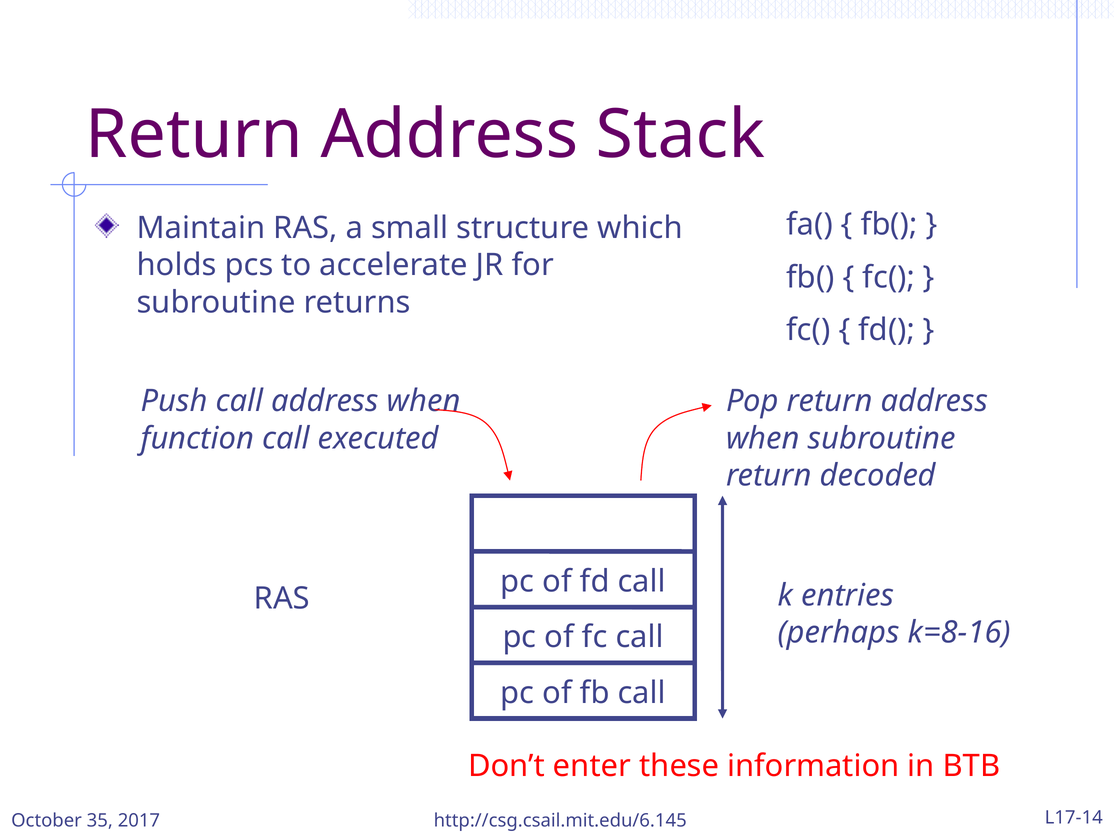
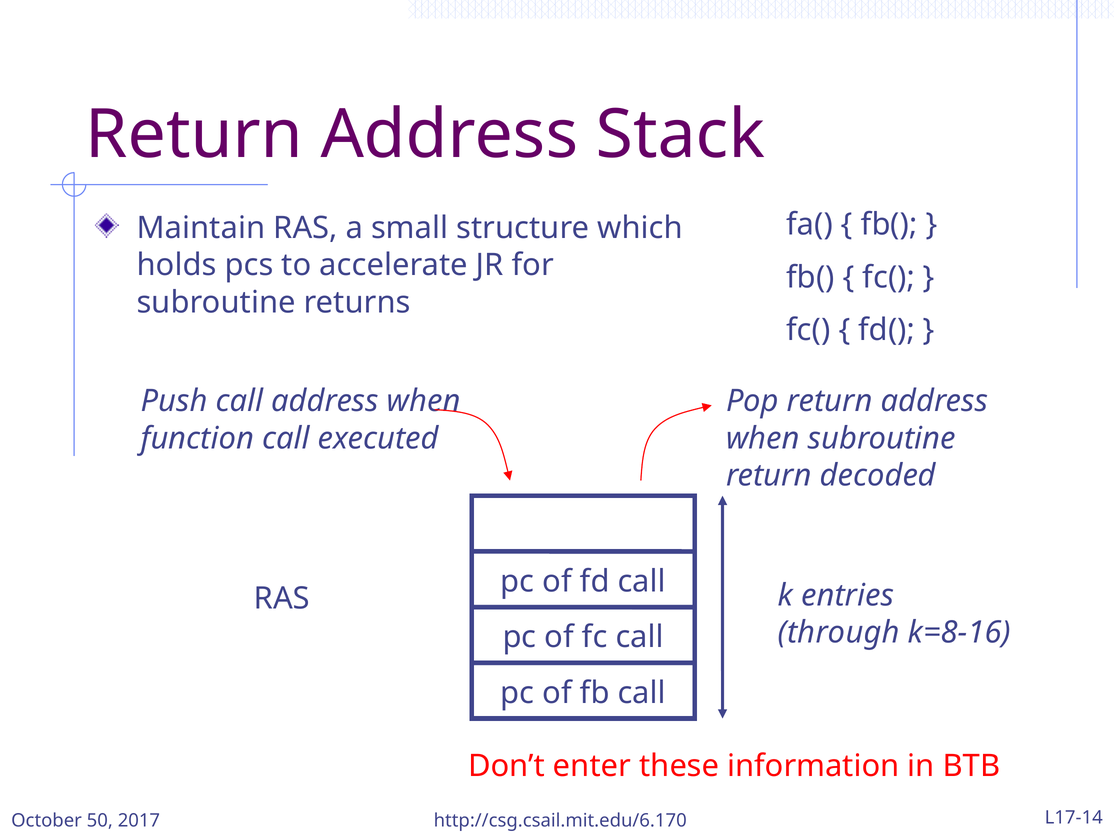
perhaps: perhaps -> through
35: 35 -> 50
http://csg.csail.mit.edu/6.145: http://csg.csail.mit.edu/6.145 -> http://csg.csail.mit.edu/6.170
